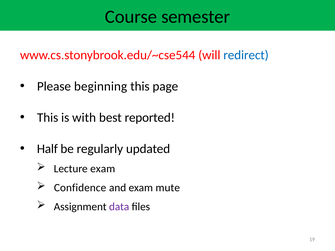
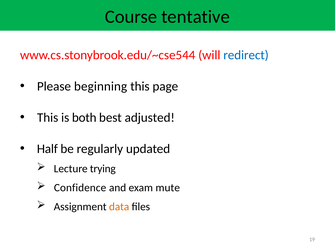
semester: semester -> tentative
with: with -> both
reported: reported -> adjusted
Lecture exam: exam -> trying
data colour: purple -> orange
